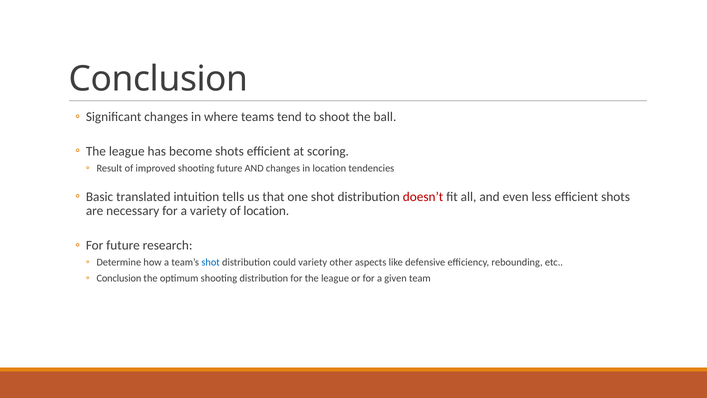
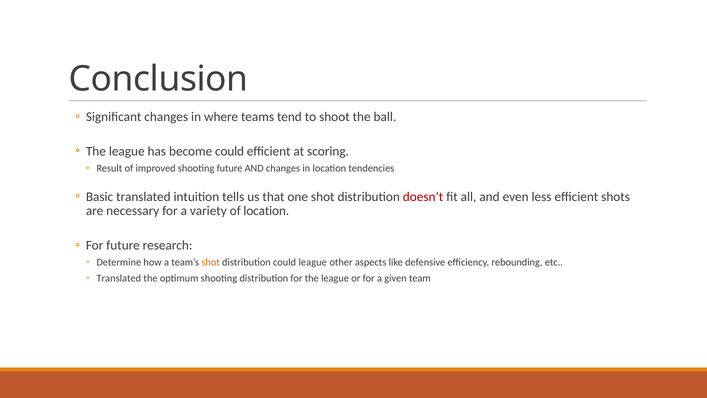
become shots: shots -> could
shot at (211, 262) colour: blue -> orange
could variety: variety -> league
Conclusion at (119, 278): Conclusion -> Translated
